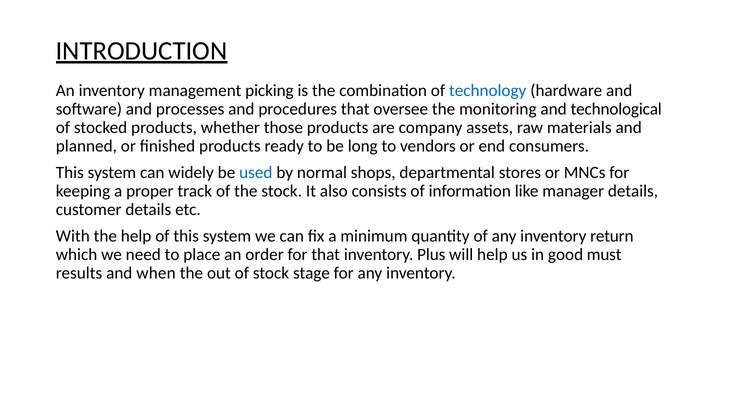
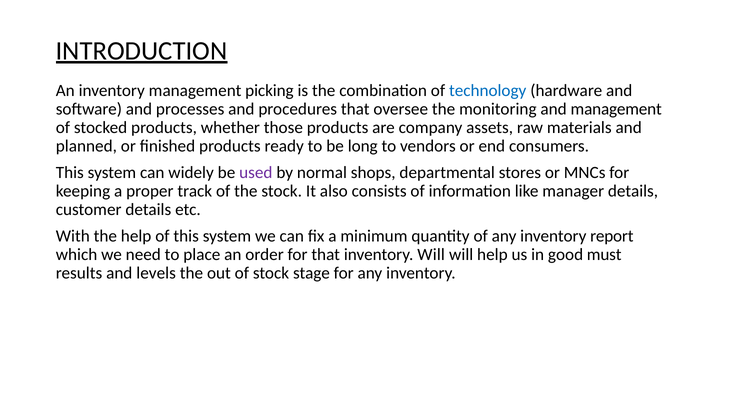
and technological: technological -> management
used colour: blue -> purple
return: return -> report
inventory Plus: Plus -> Will
when: when -> levels
